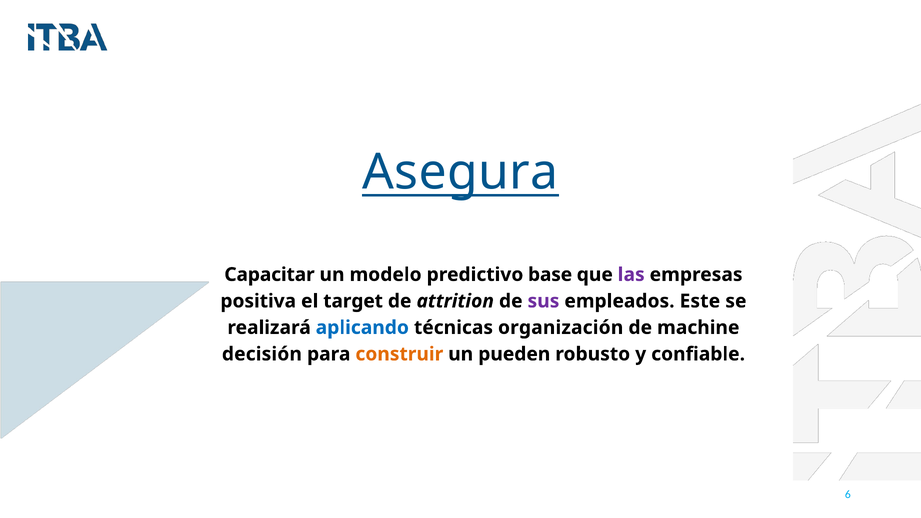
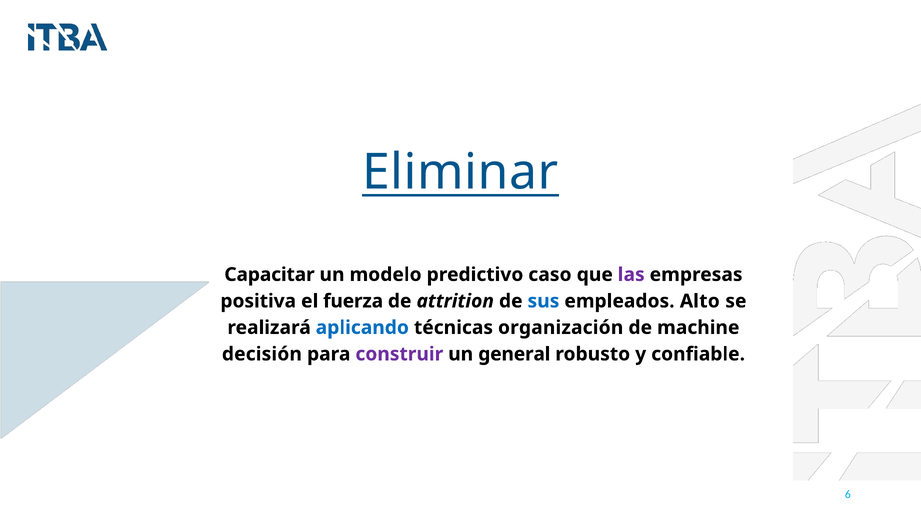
Asegura: Asegura -> Eliminar
base: base -> caso
target: target -> fuerza
sus colour: purple -> blue
Este: Este -> Alto
construir colour: orange -> purple
pueden: pueden -> general
